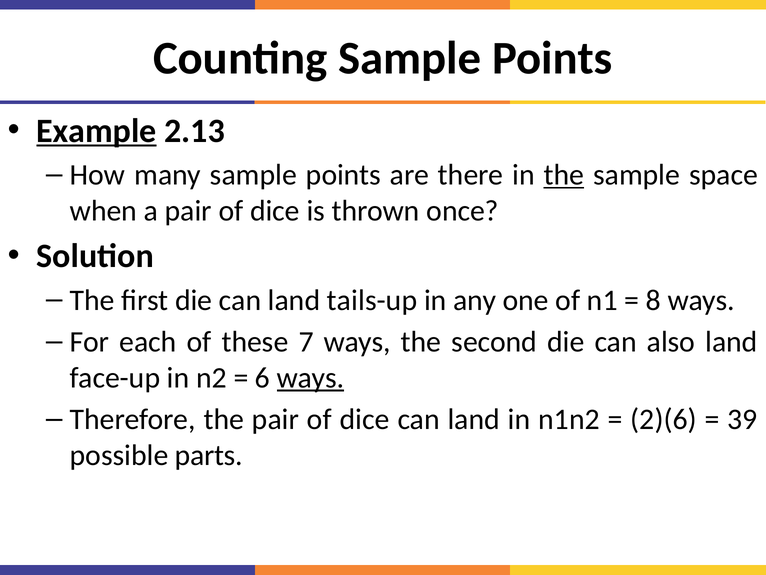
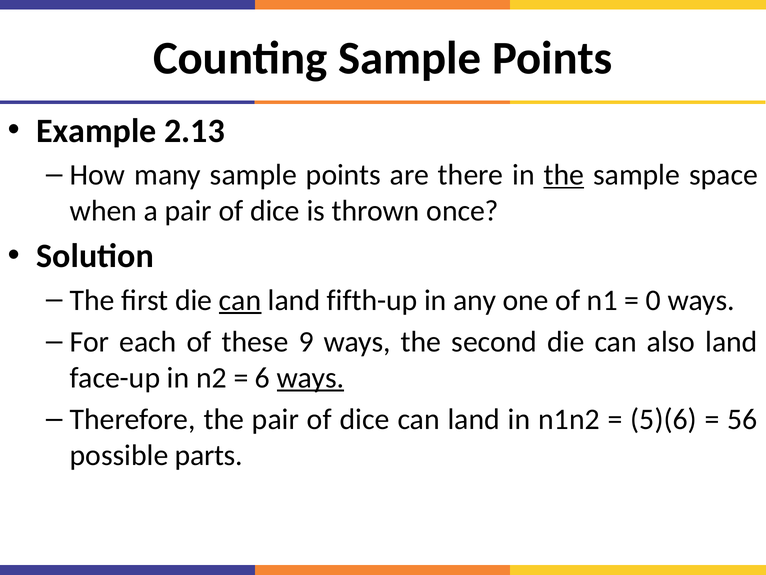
Example underline: present -> none
can at (240, 300) underline: none -> present
tails-up: tails-up -> fifth-up
8: 8 -> 0
7: 7 -> 9
2)(6: 2)(6 -> 5)(6
39: 39 -> 56
